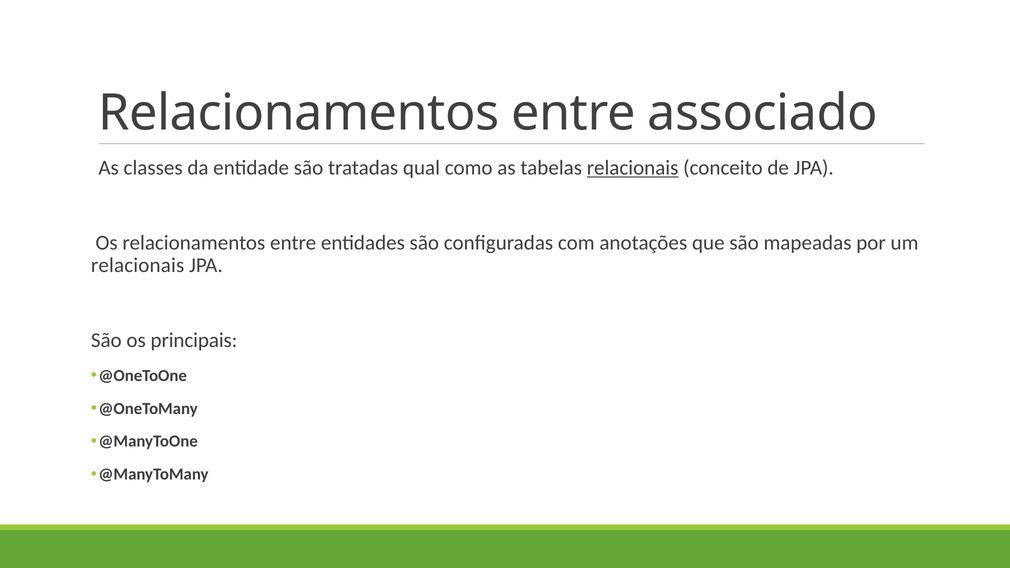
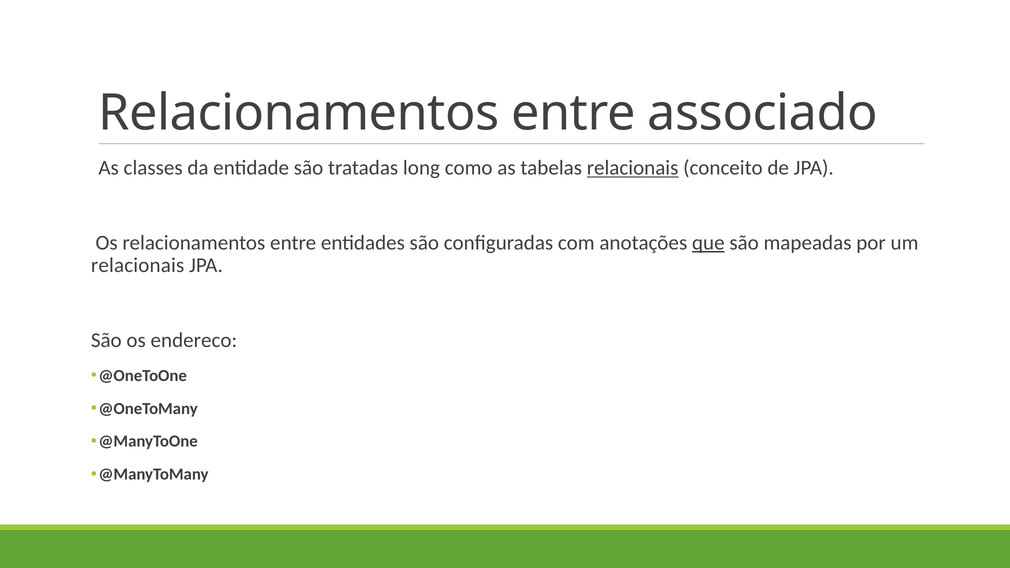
qual: qual -> long
que underline: none -> present
principais: principais -> endereco
